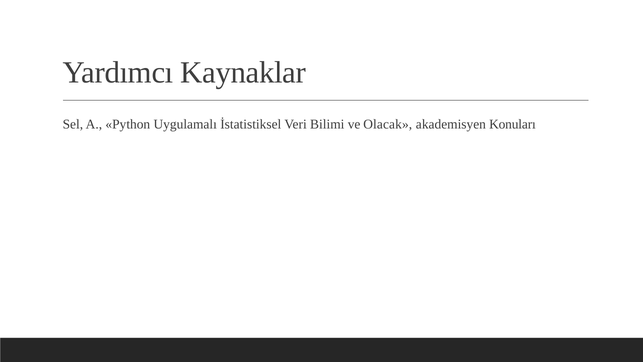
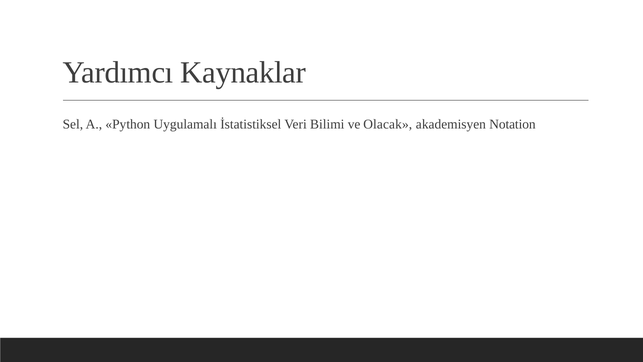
Konuları: Konuları -> Notation
